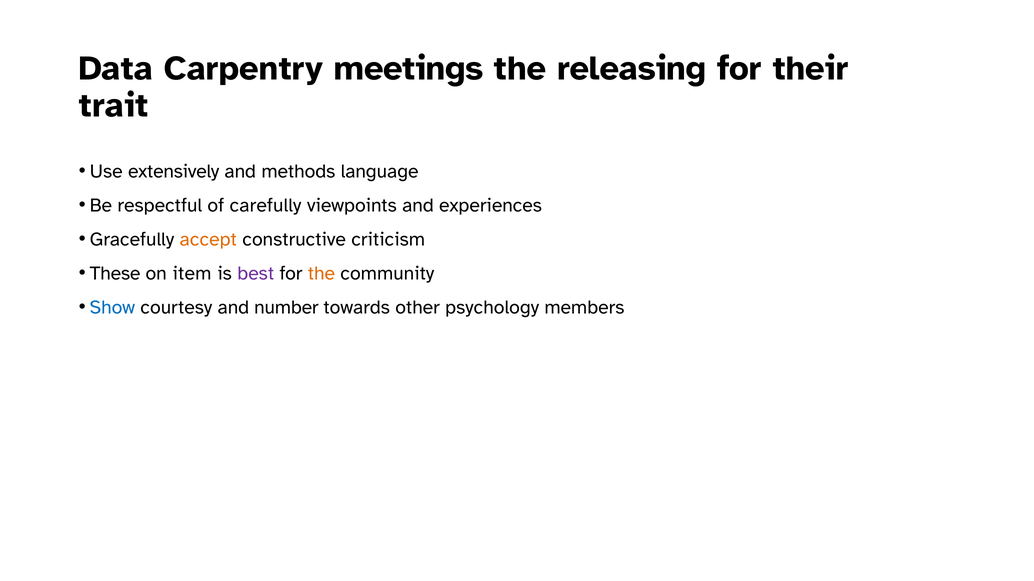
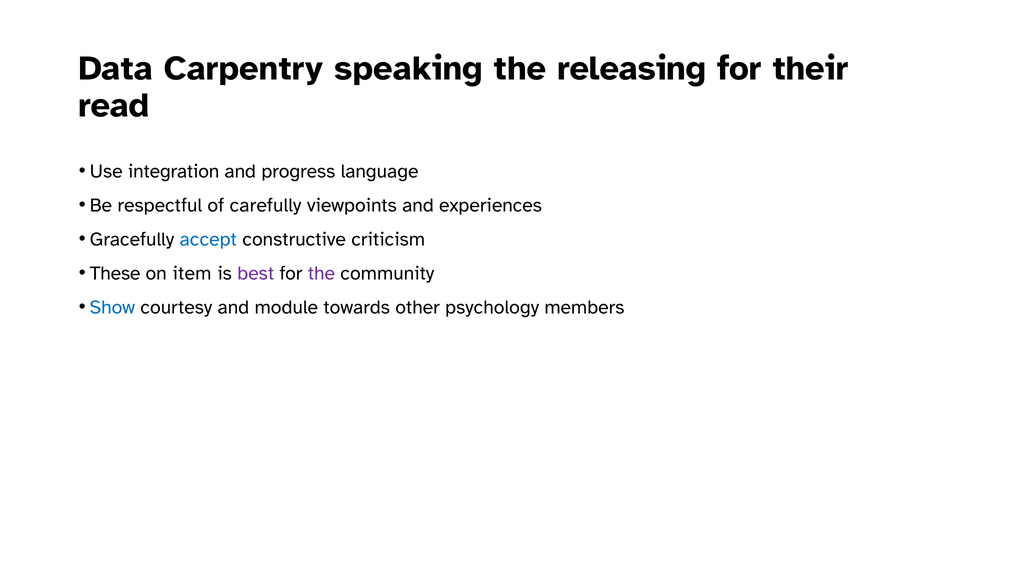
meetings: meetings -> speaking
trait: trait -> read
extensively: extensively -> integration
methods: methods -> progress
accept colour: orange -> blue
the at (321, 274) colour: orange -> purple
number: number -> module
